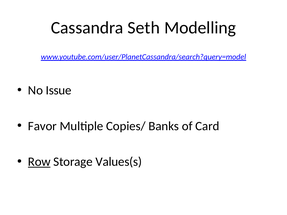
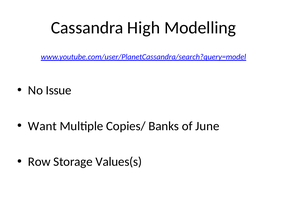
Seth: Seth -> High
Favor: Favor -> Want
Card: Card -> June
Row underline: present -> none
